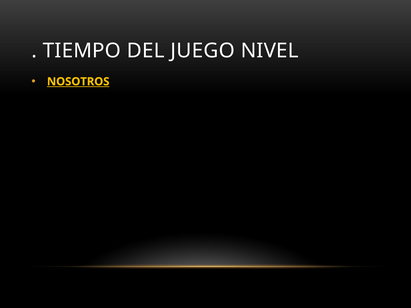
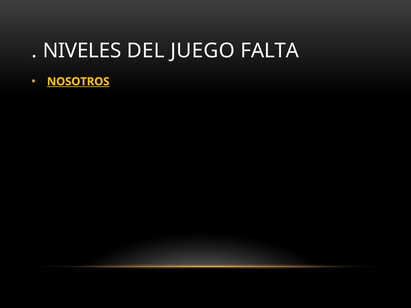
TIEMPO: TIEMPO -> NIVELES
NIVEL: NIVEL -> FALTA
